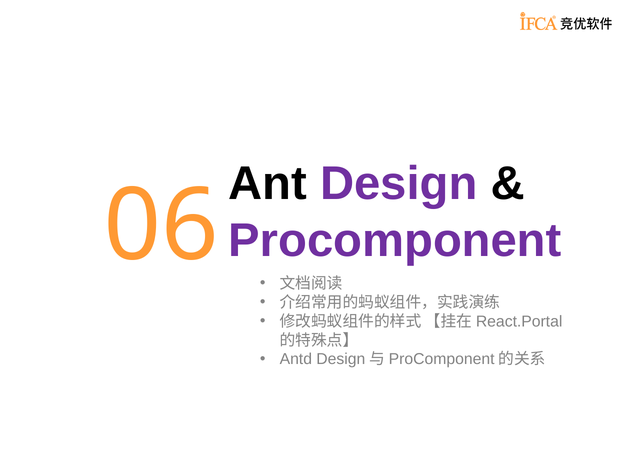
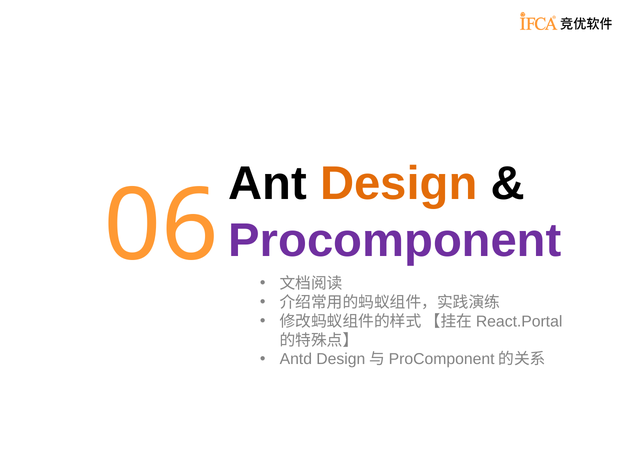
Design colour: purple -> orange
